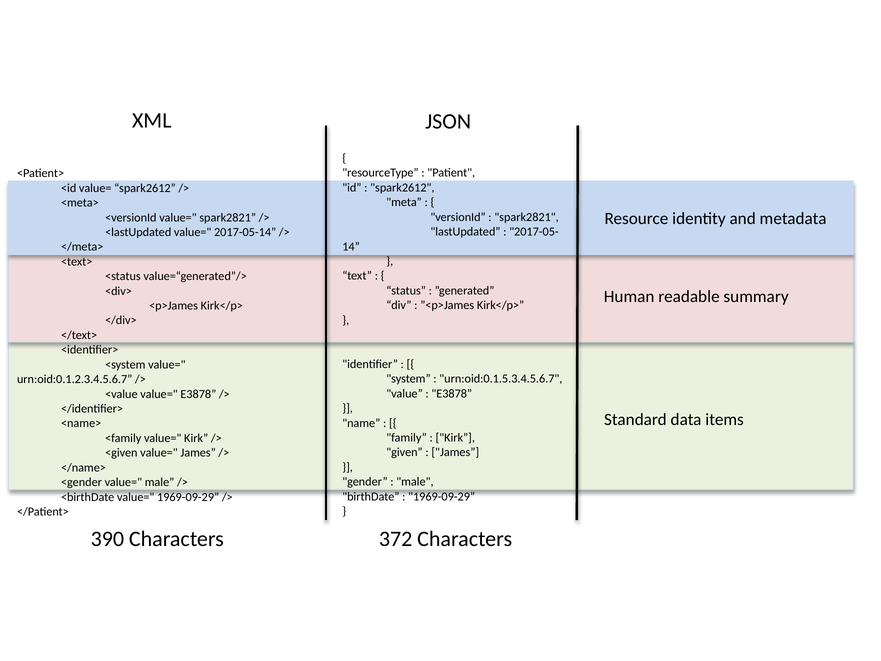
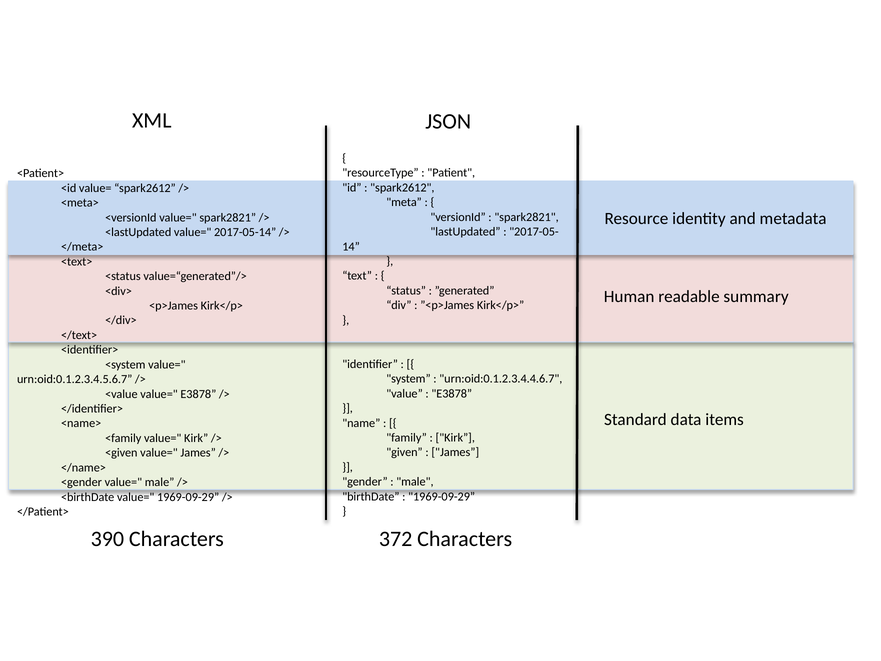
urn:oid:0.1.5.3.4.5.6.7: urn:oid:0.1.5.3.4.5.6.7 -> urn:oid:0.1.2.3.4.4.6.7
